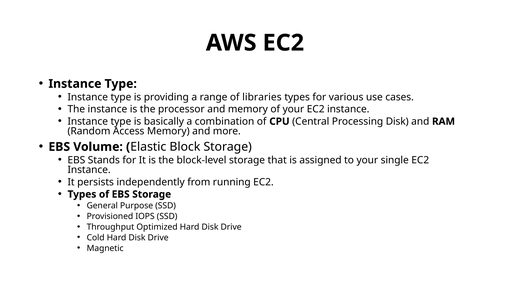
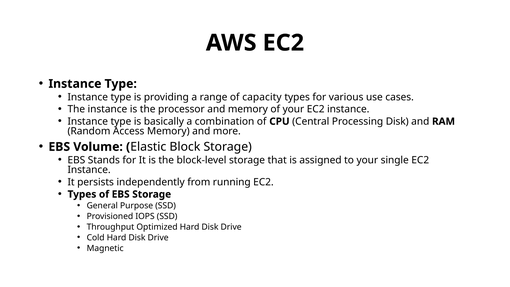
libraries: libraries -> capacity
